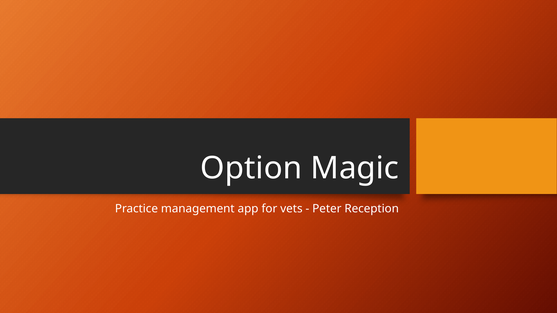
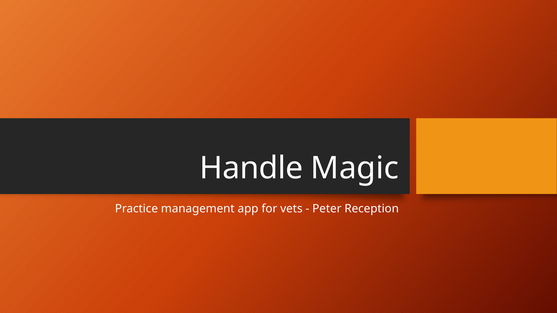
Option: Option -> Handle
